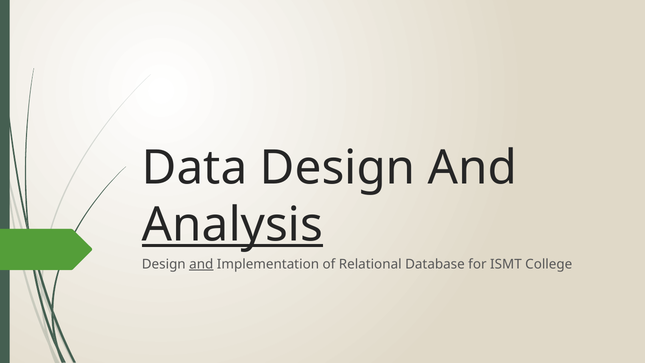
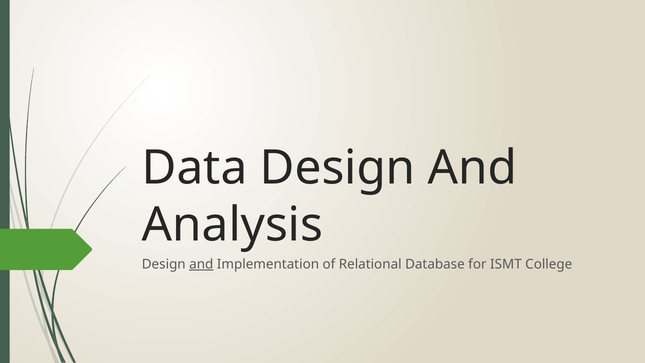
Analysis underline: present -> none
